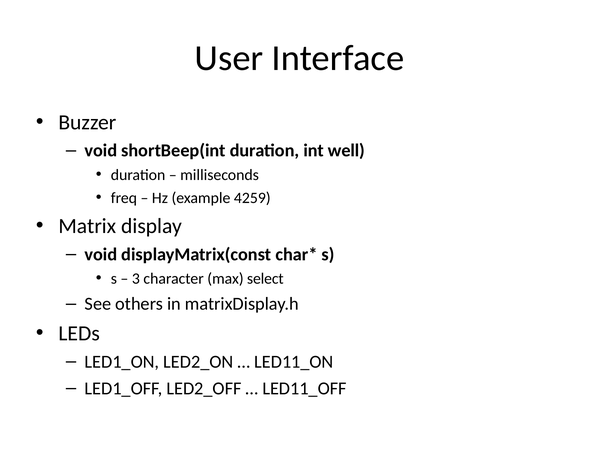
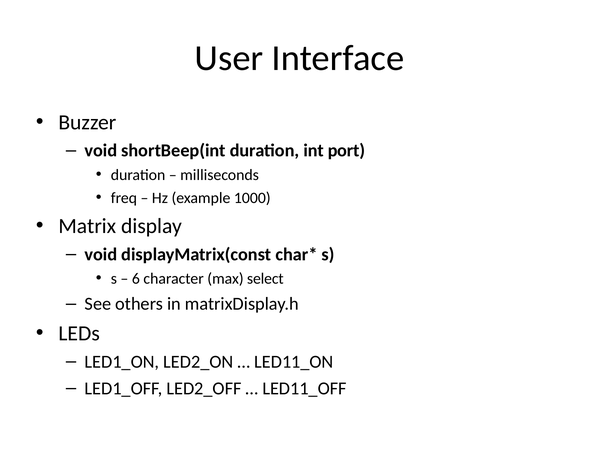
well: well -> port
4259: 4259 -> 1000
3: 3 -> 6
